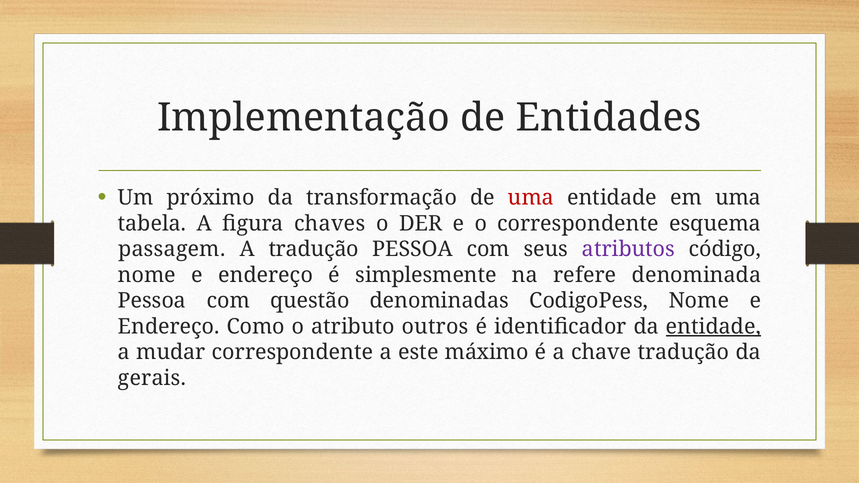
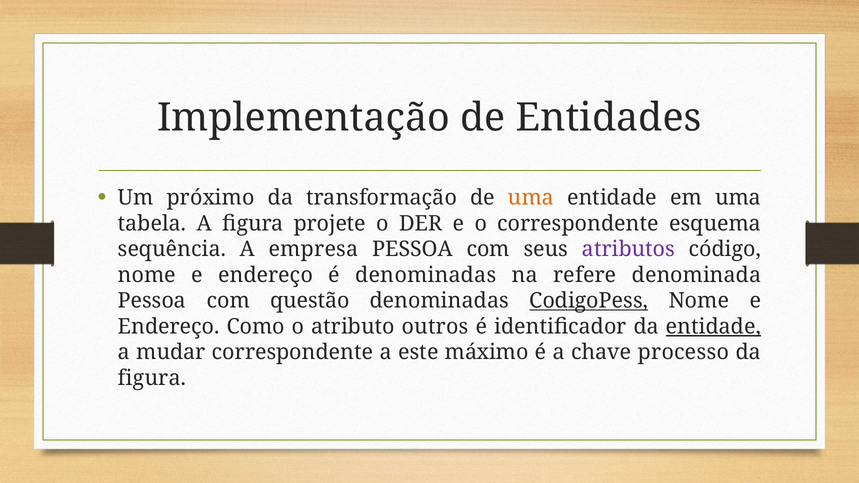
uma at (531, 198) colour: red -> orange
chaves: chaves -> projete
passagem: passagem -> sequência
A tradução: tradução -> empresa
é simplesmente: simplesmente -> denominadas
CodigoPess underline: none -> present
chave tradução: tradução -> processo
gerais at (152, 378): gerais -> figura
